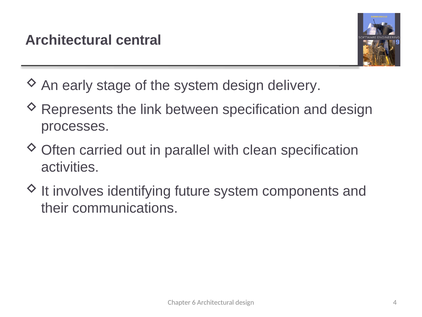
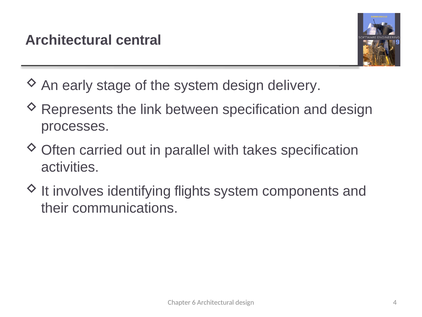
clean: clean -> takes
future: future -> flights
